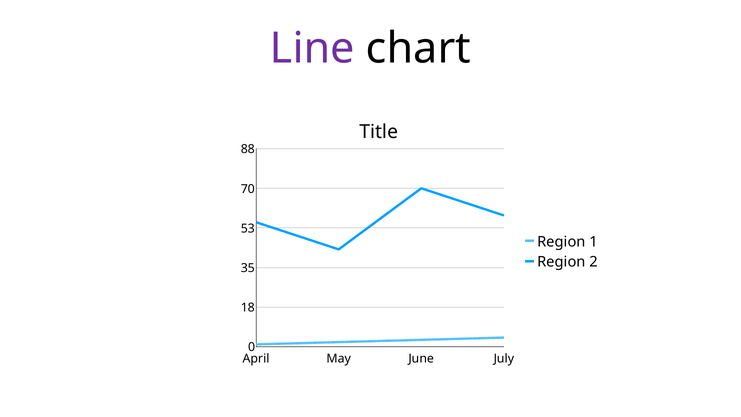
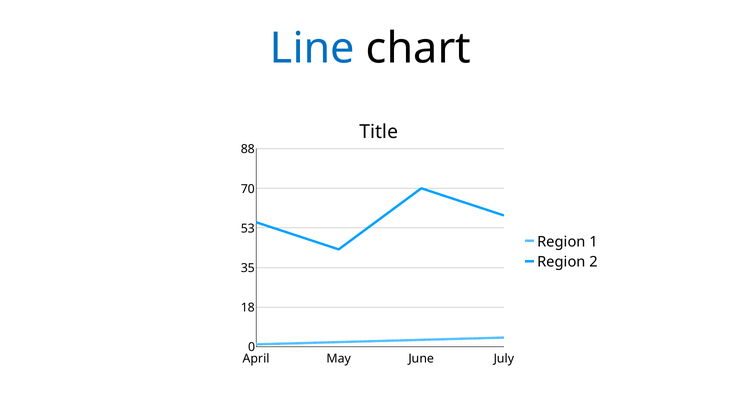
Line colour: purple -> blue
